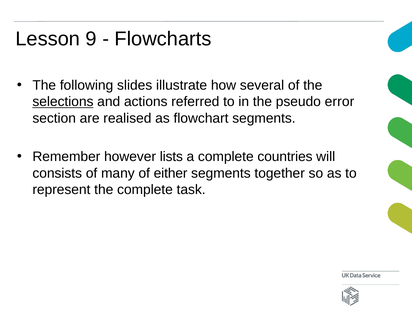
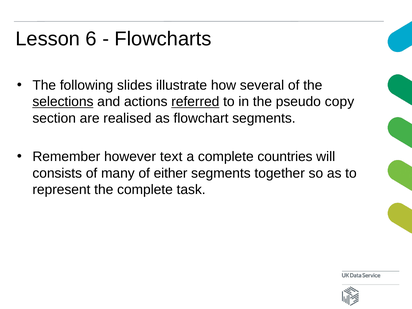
9: 9 -> 6
referred underline: none -> present
error: error -> copy
lists: lists -> text
